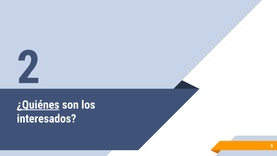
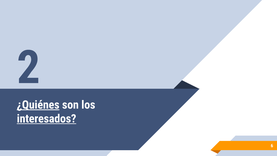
interesados underline: none -> present
